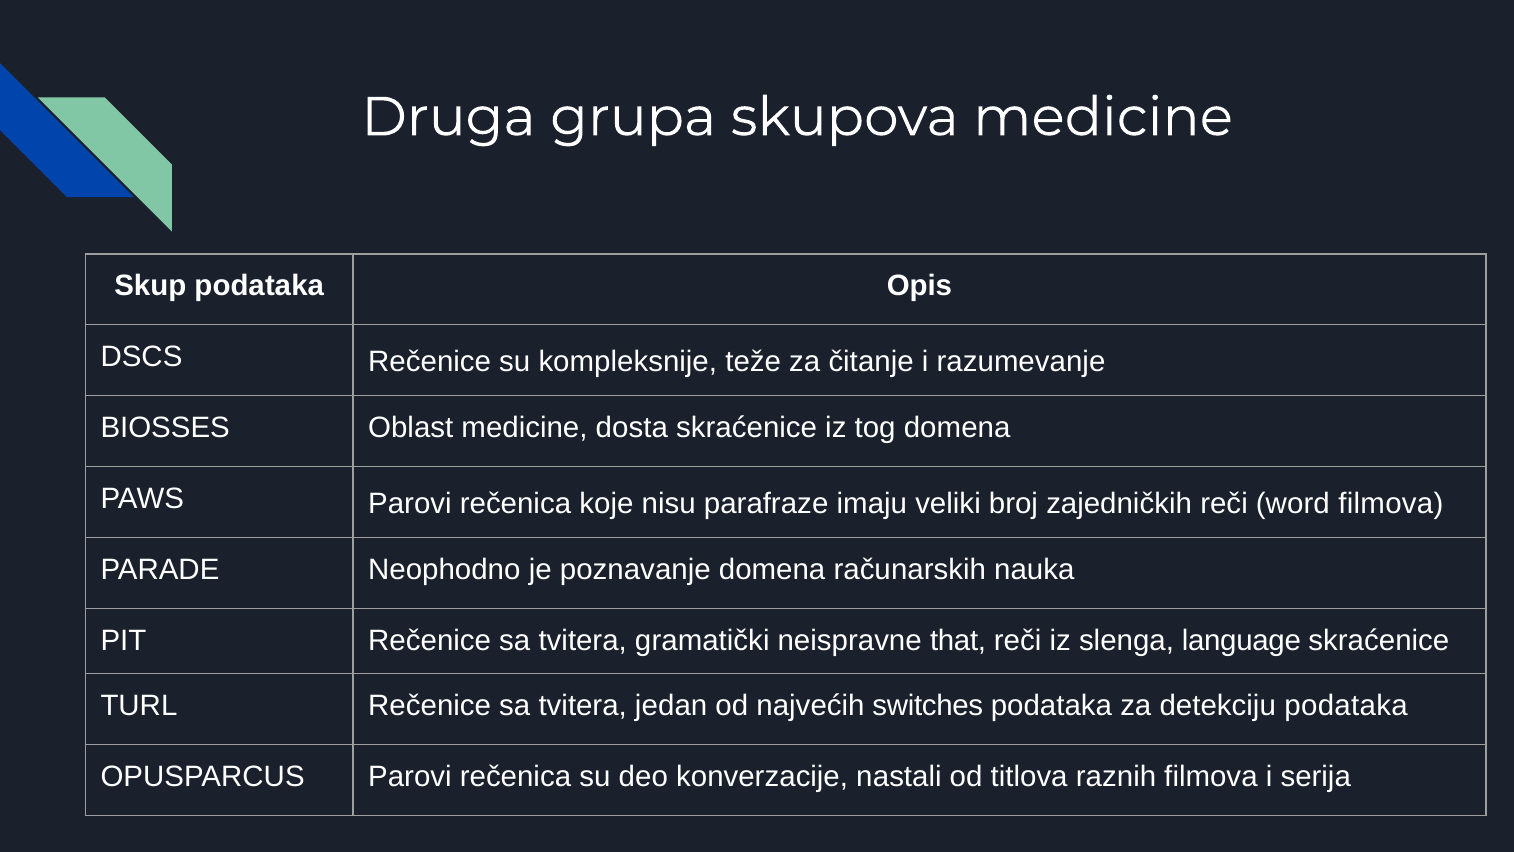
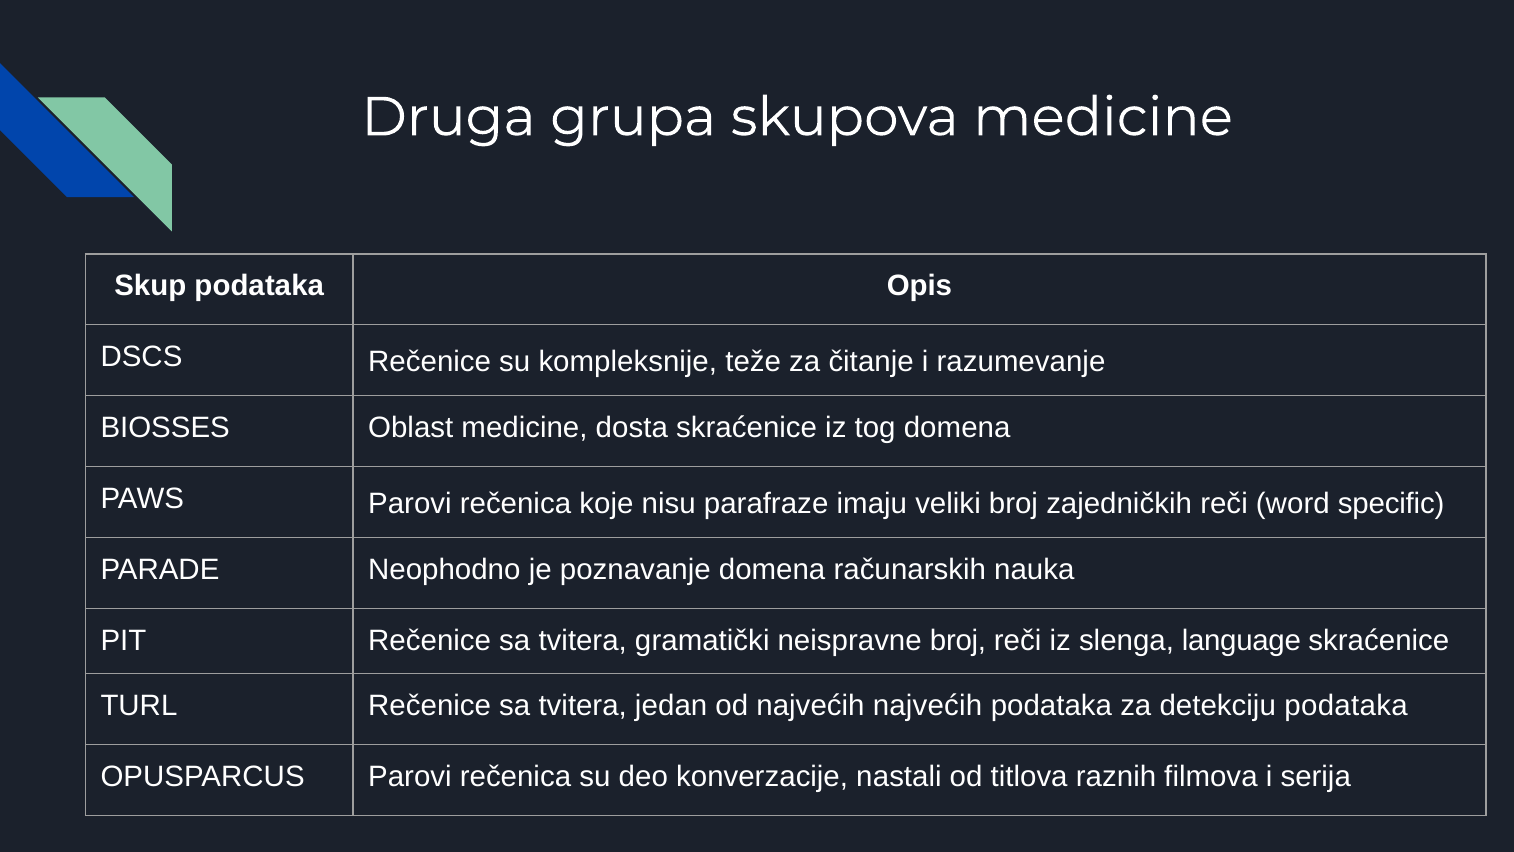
word filmova: filmova -> specific
neispravne that: that -> broj
najvećih switches: switches -> najvećih
